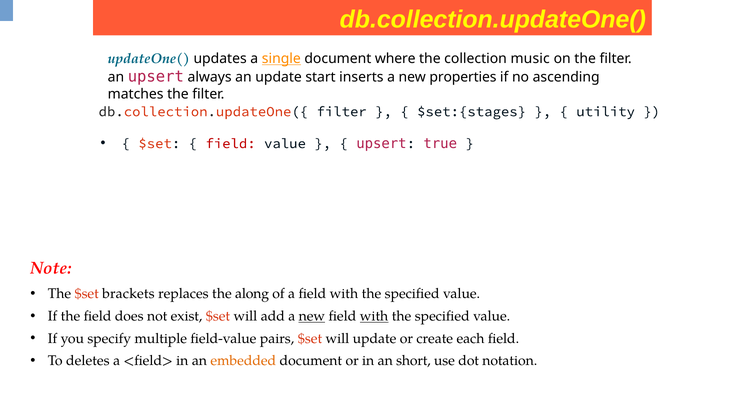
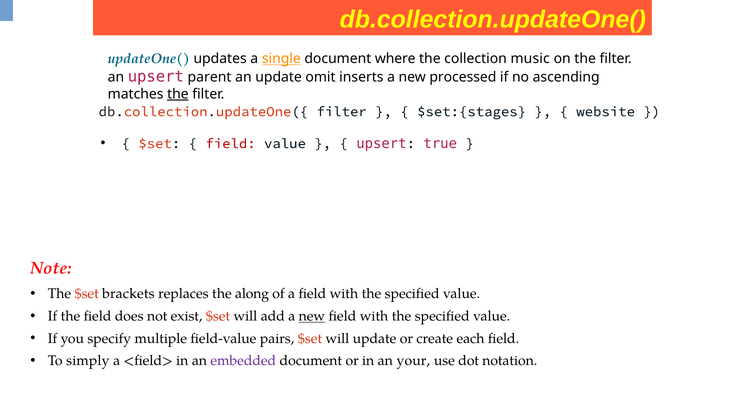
always: always -> parent
start: start -> omit
properties: properties -> processed
the at (178, 94) underline: none -> present
utility: utility -> website
with at (374, 316) underline: present -> none
deletes: deletes -> simply
embedded colour: orange -> purple
short: short -> your
